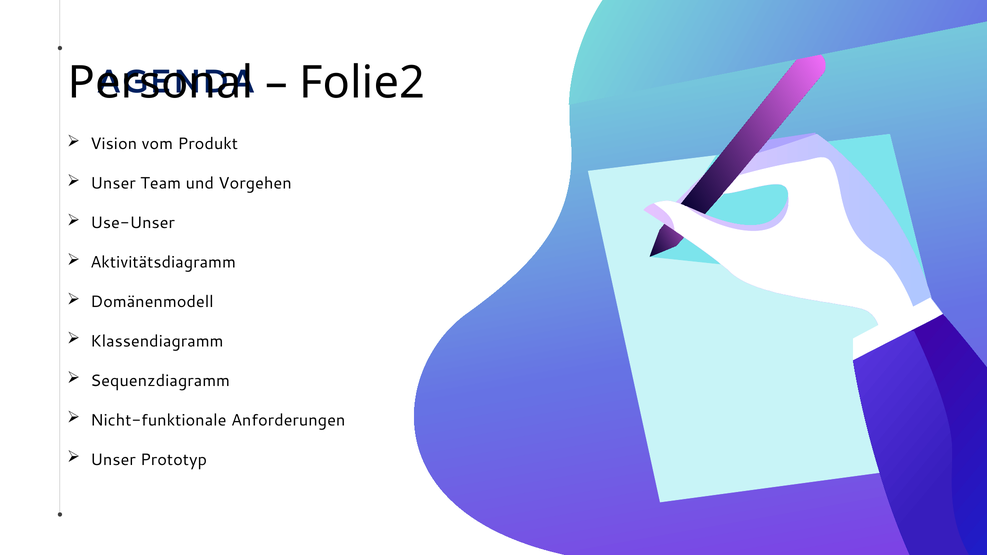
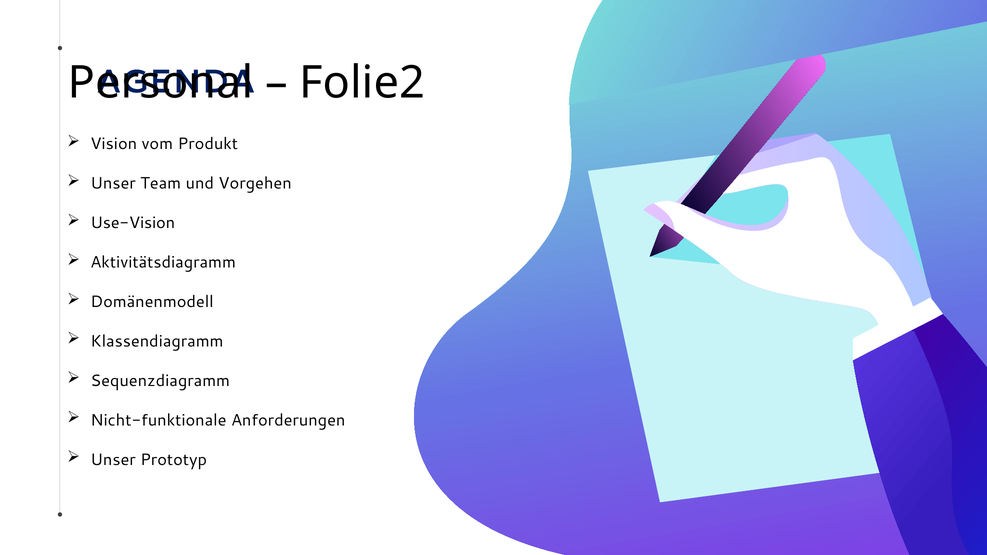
Use-Unser: Use-Unser -> Use-Vision
